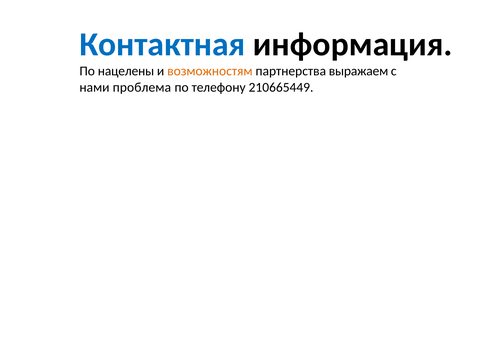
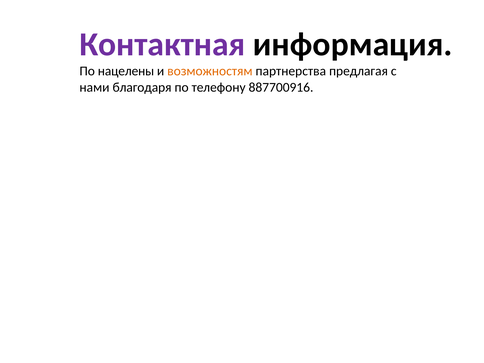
Контактная colour: blue -> purple
выражаем: выражаем -> предлагая
проблема: проблема -> благодаря
210665449: 210665449 -> 887700916
